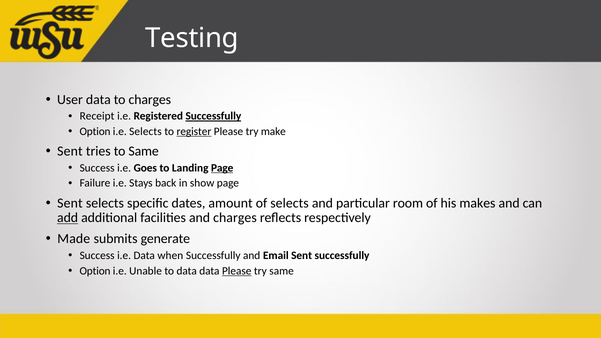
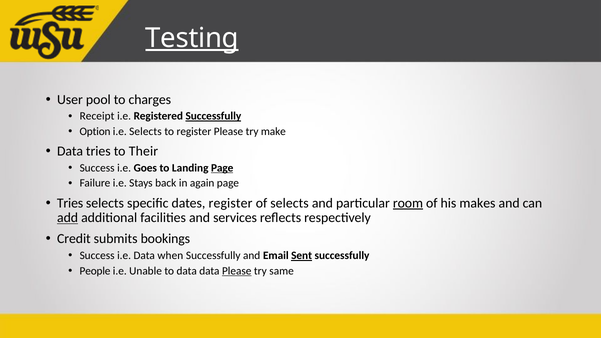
Testing underline: none -> present
User data: data -> pool
register at (194, 132) underline: present -> none
Sent at (70, 151): Sent -> Data
to Same: Same -> Their
show: show -> again
Sent at (70, 203): Sent -> Tries
dates amount: amount -> register
room underline: none -> present
and charges: charges -> services
Made: Made -> Credit
generate: generate -> bookings
Sent at (302, 256) underline: none -> present
Option at (95, 271): Option -> People
